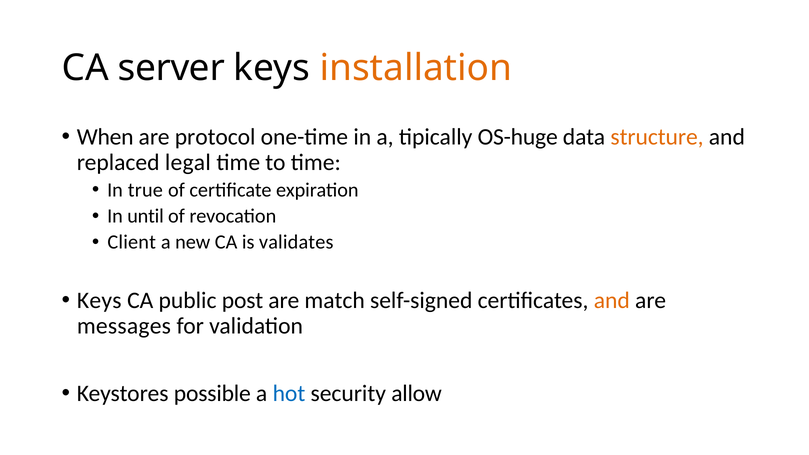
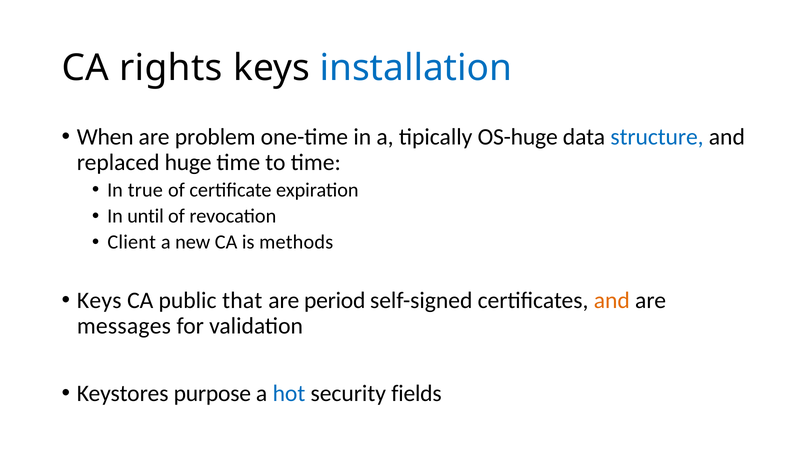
server: server -> rights
installation colour: orange -> blue
protocol: protocol -> problem
structure colour: orange -> blue
legal: legal -> huge
validates: validates -> methods
post: post -> that
match: match -> period
possible: possible -> purpose
allow: allow -> fields
